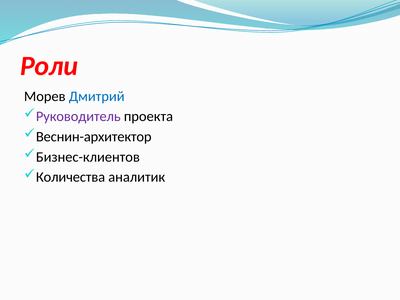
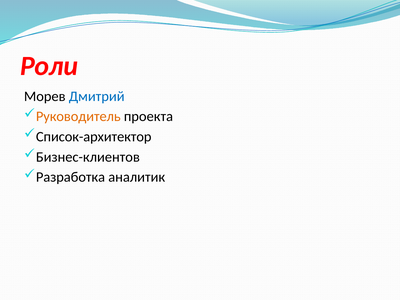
Руководитель colour: purple -> orange
Веснин-архитектор: Веснин-архитектор -> Список-архитектор
Количества: Количества -> Разработка
